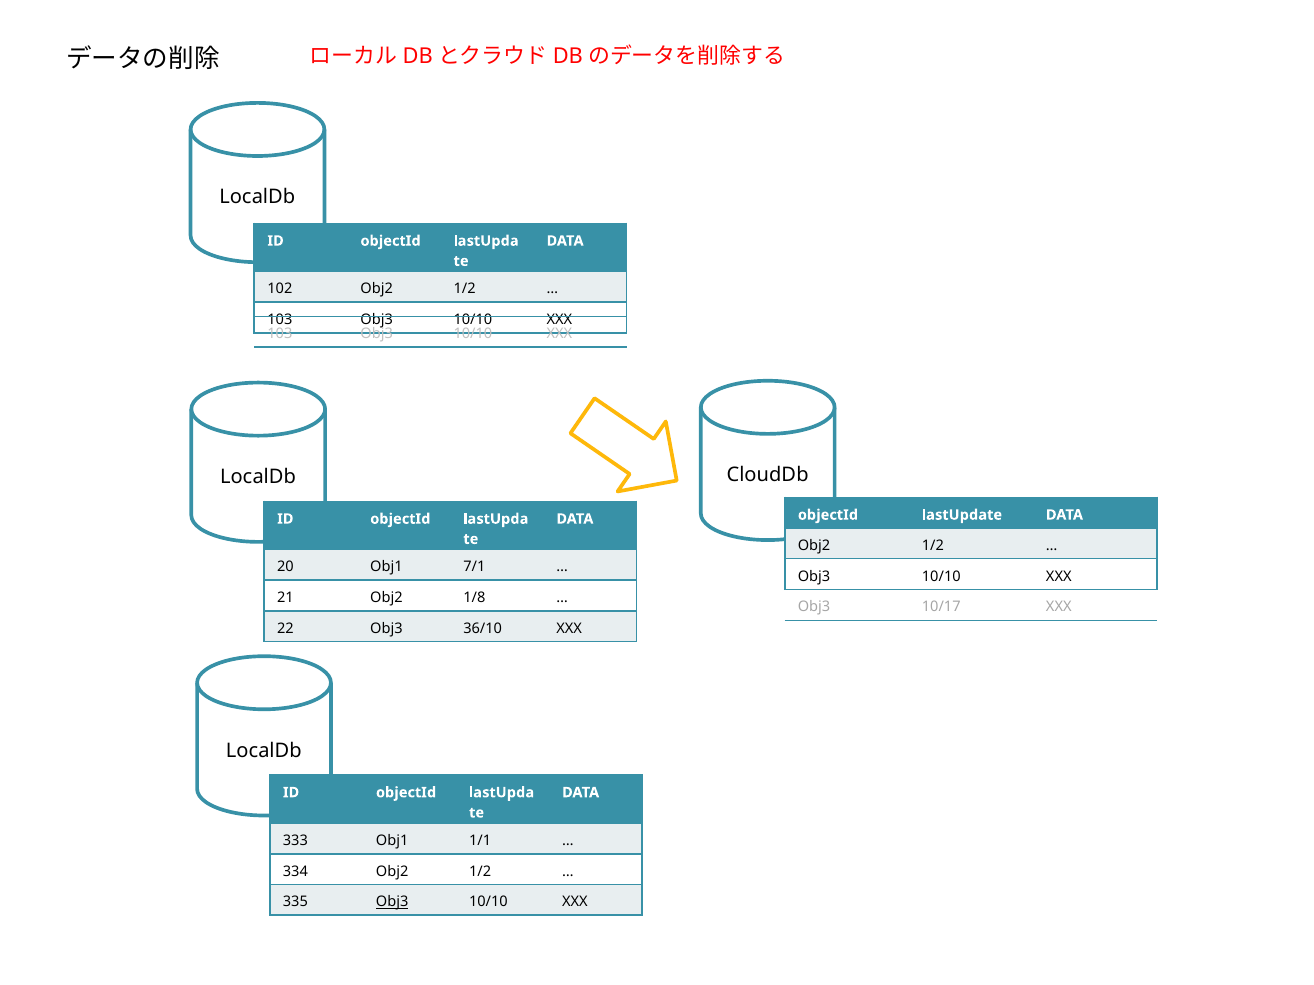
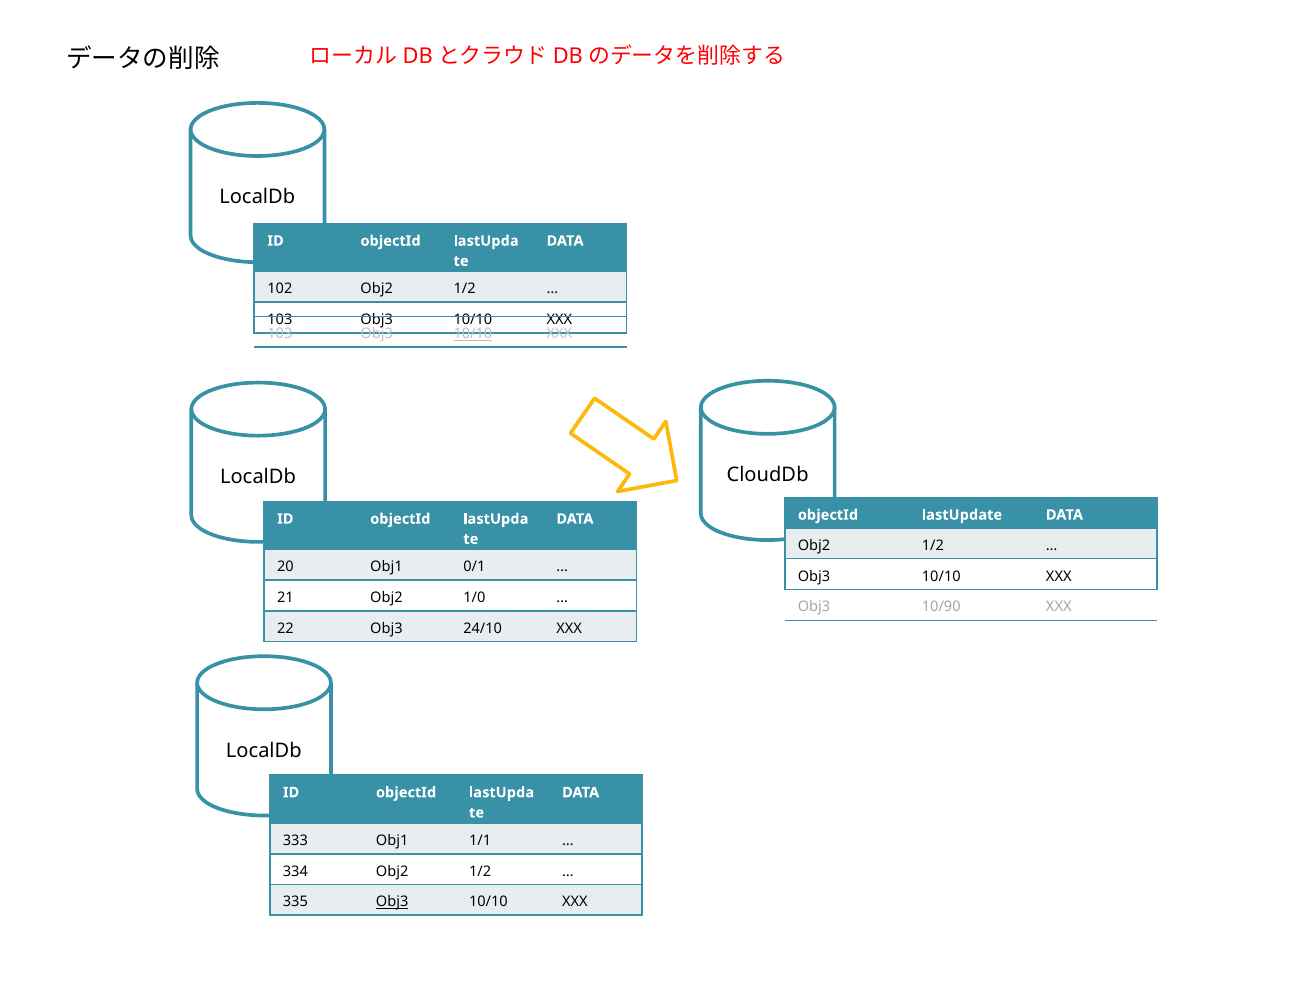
10/10 at (473, 334) underline: none -> present
7/1: 7/1 -> 0/1
1/8: 1/8 -> 1/0
10/17: 10/17 -> 10/90
36/10: 36/10 -> 24/10
